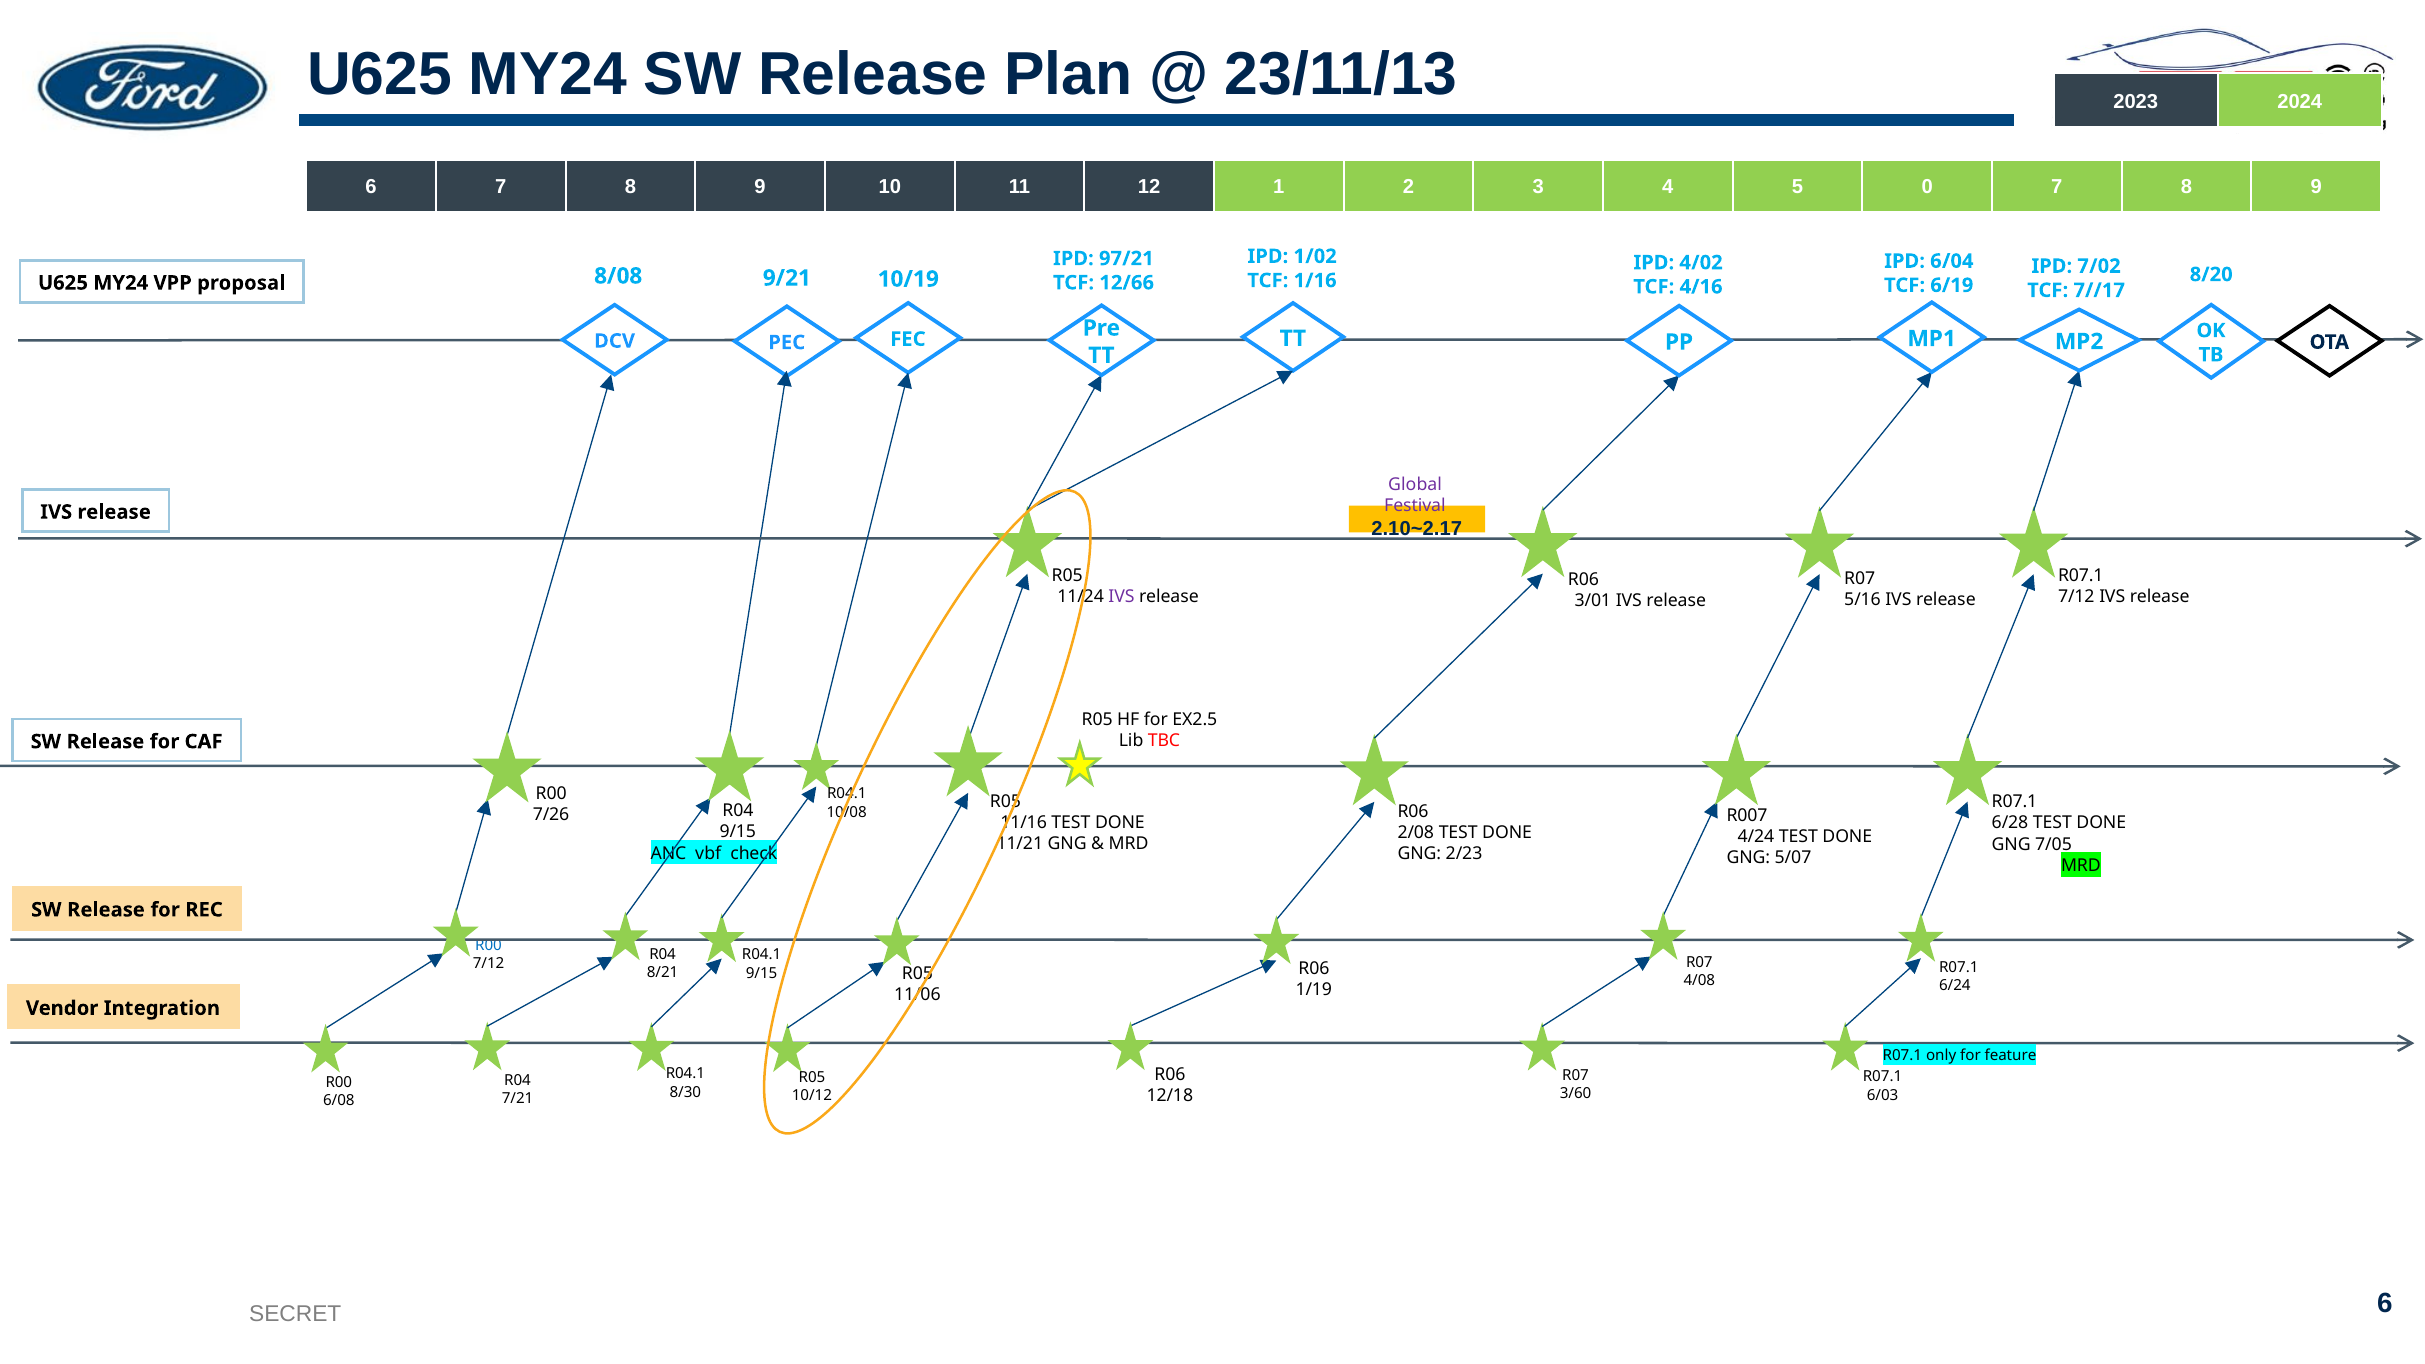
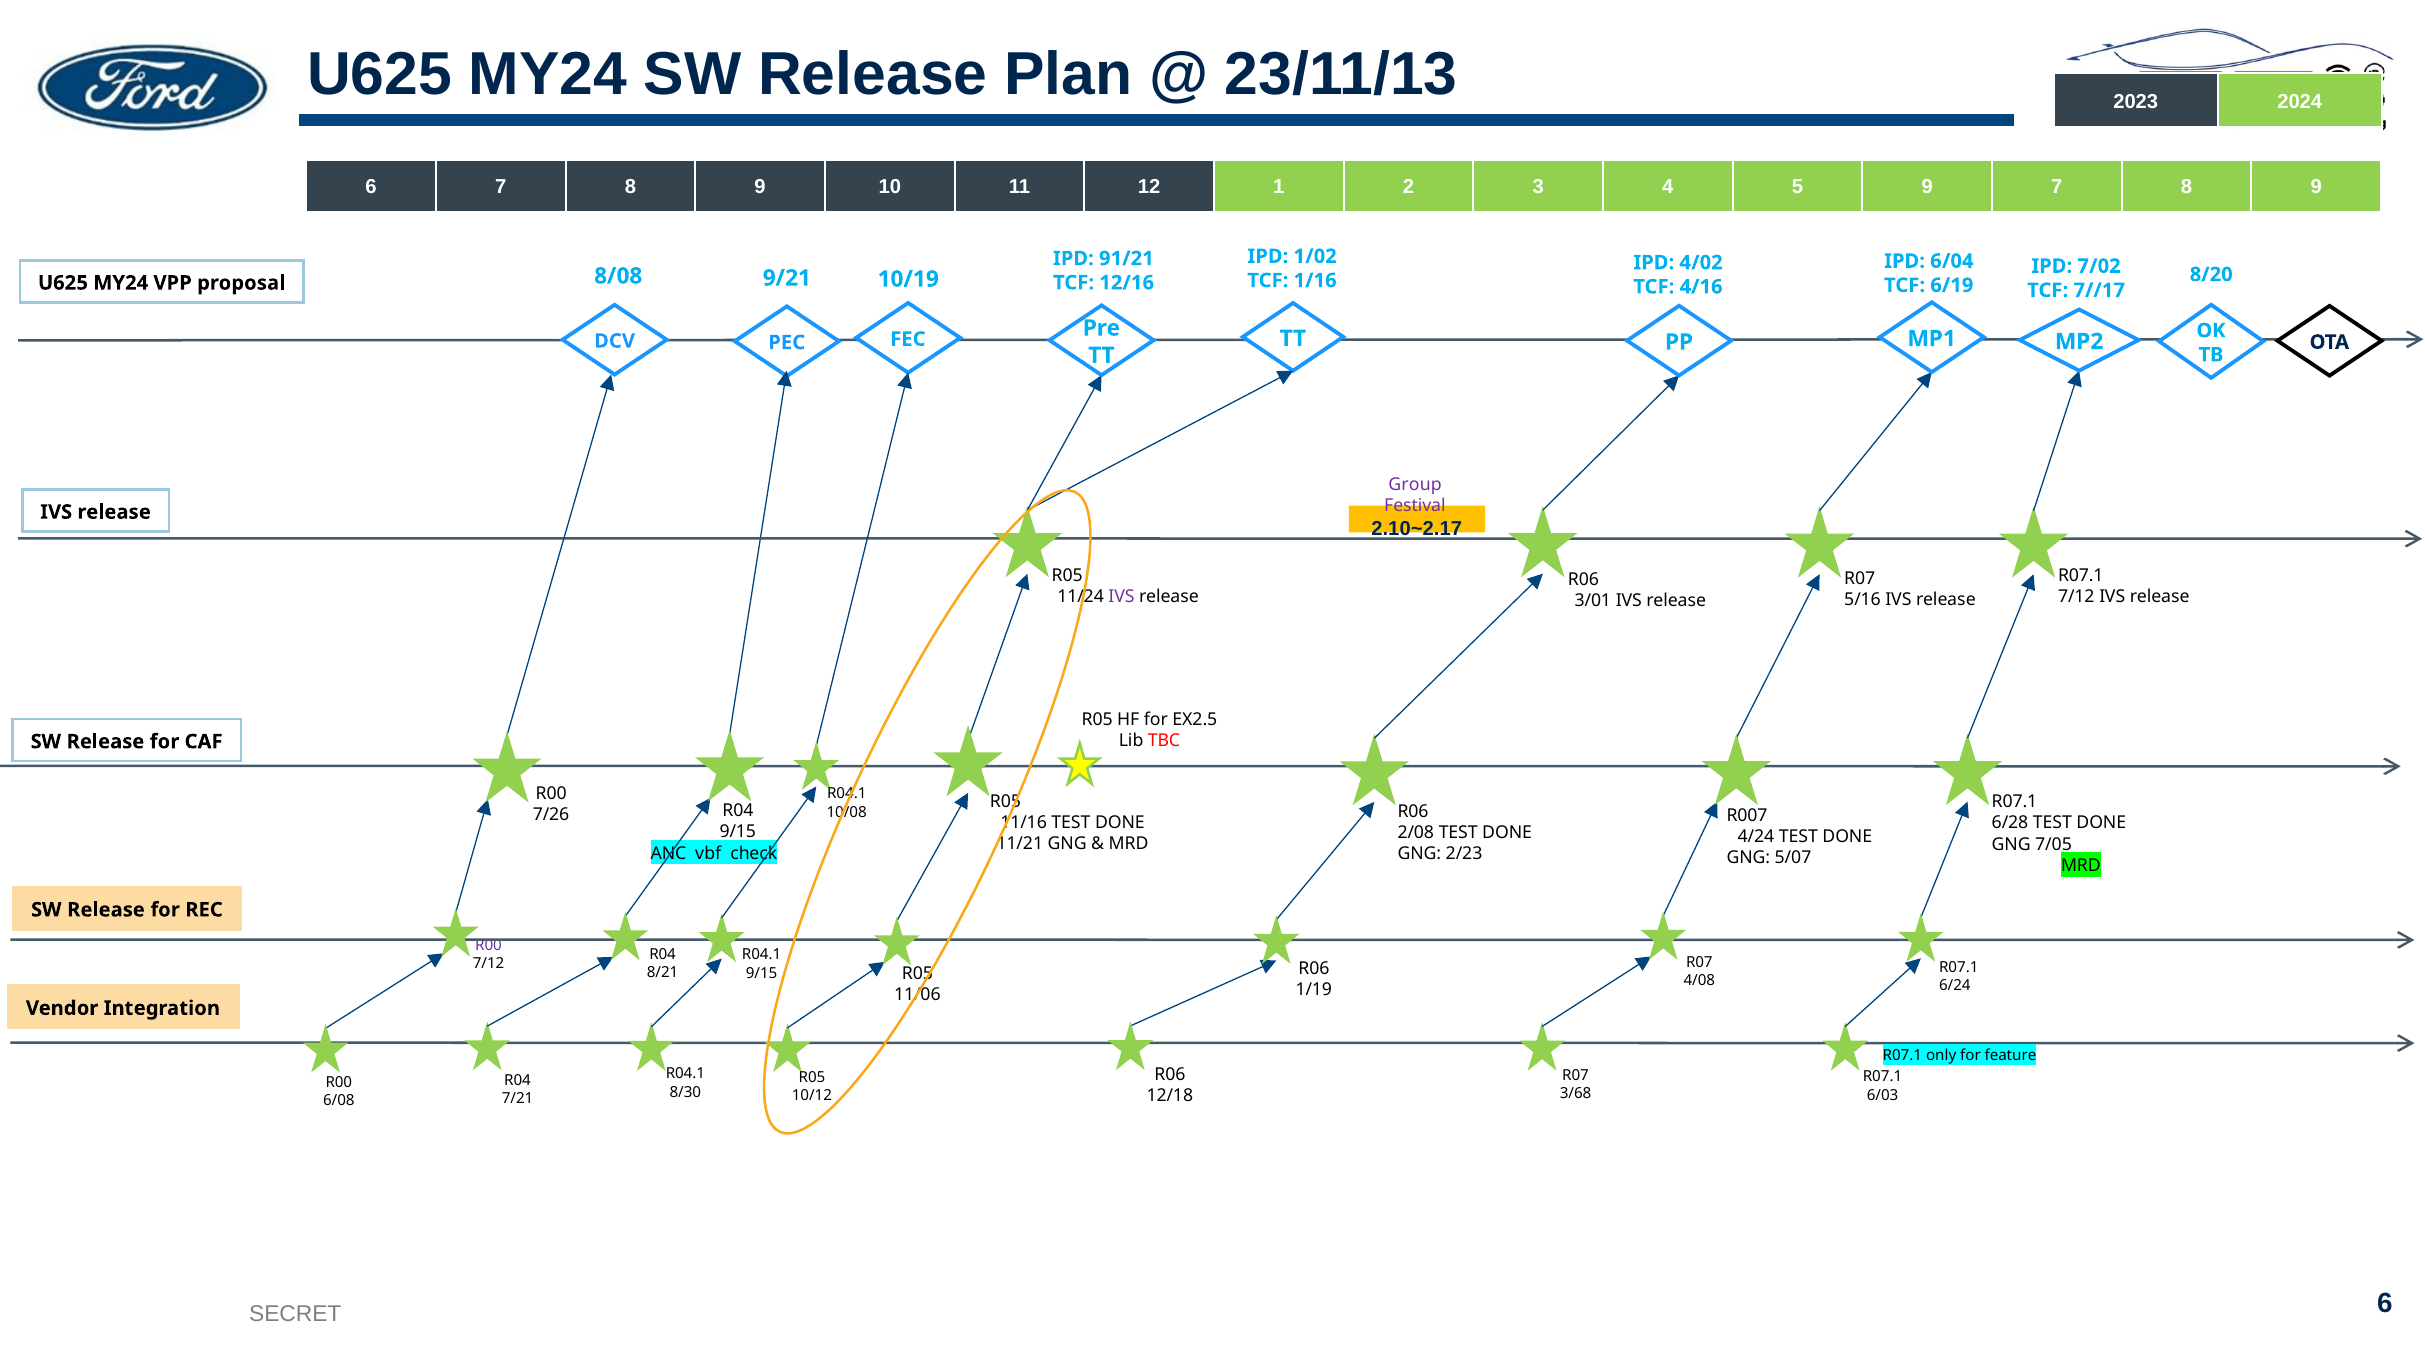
5 0: 0 -> 9
97/21: 97/21 -> 91/21
12/66: 12/66 -> 12/16
Global: Global -> Group
R00 at (489, 945) colour: blue -> purple
3/60: 3/60 -> 3/68
